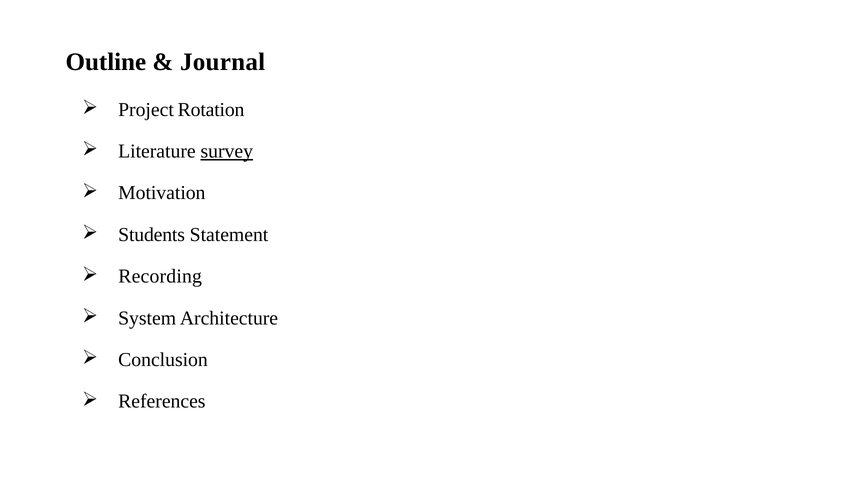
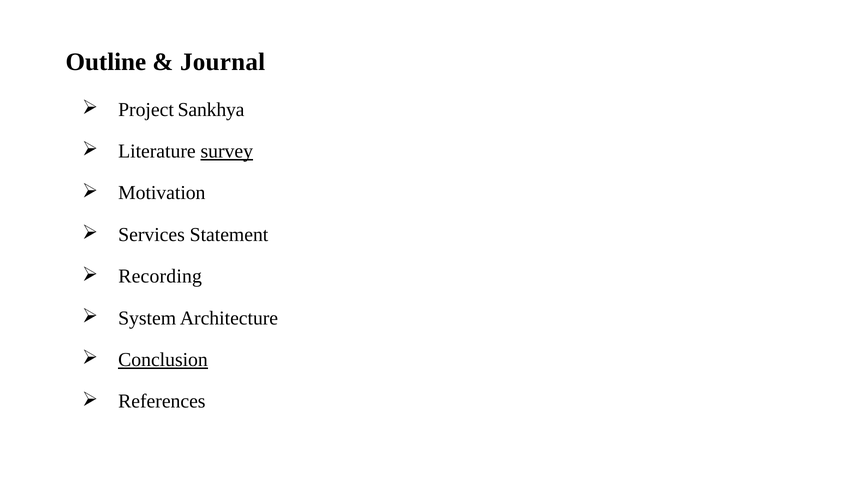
Rotation: Rotation -> Sankhya
Students: Students -> Services
Conclusion underline: none -> present
